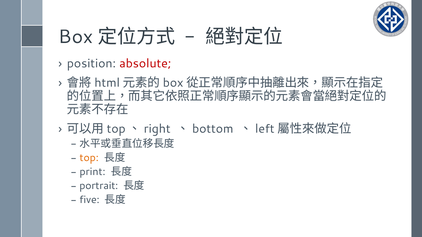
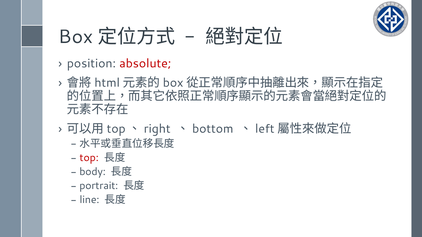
top colour: orange -> red
print: print -> body
five: five -> line
